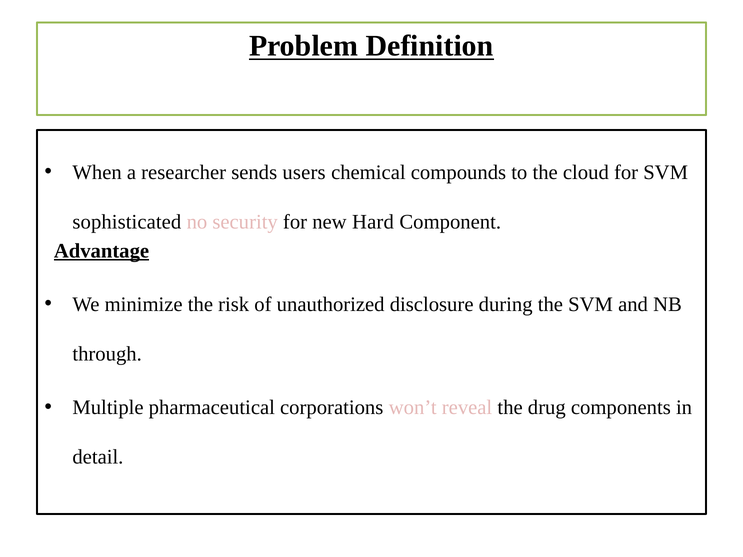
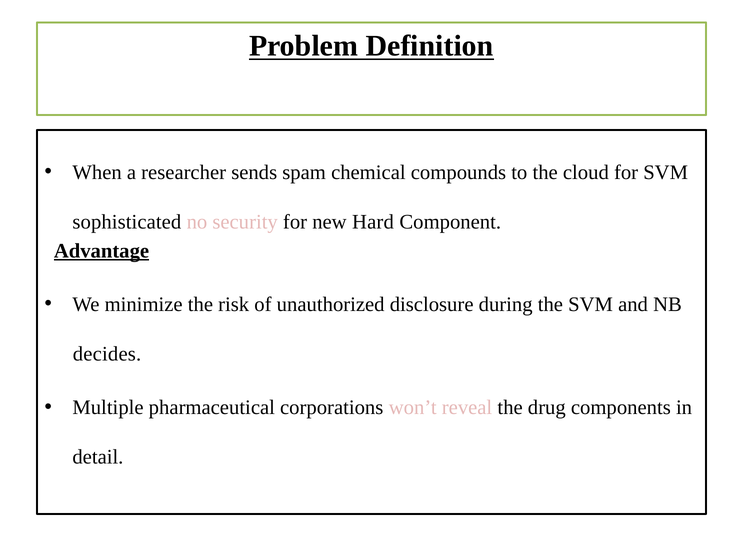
users: users -> spam
through: through -> decides
